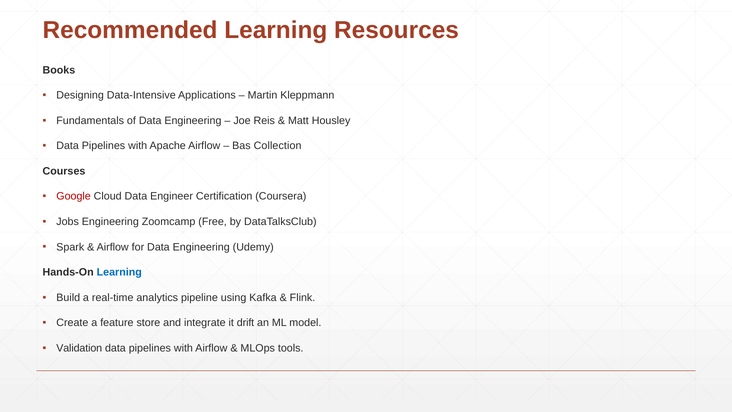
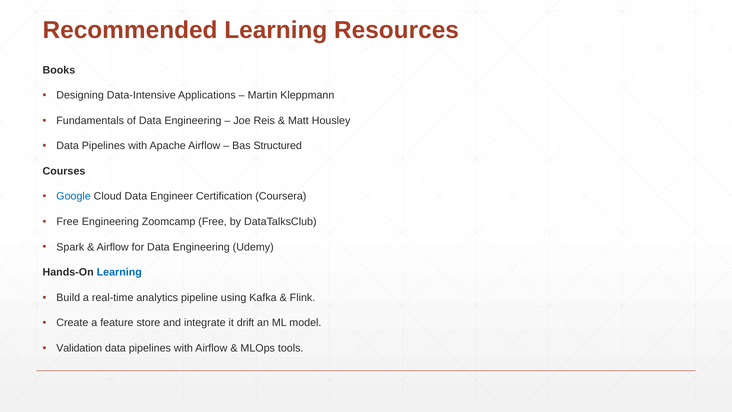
Collection: Collection -> Structured
Google colour: red -> blue
Jobs at (68, 222): Jobs -> Free
